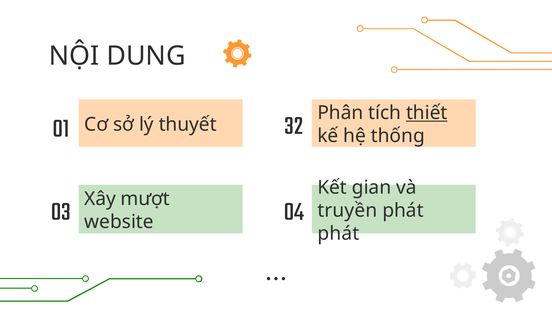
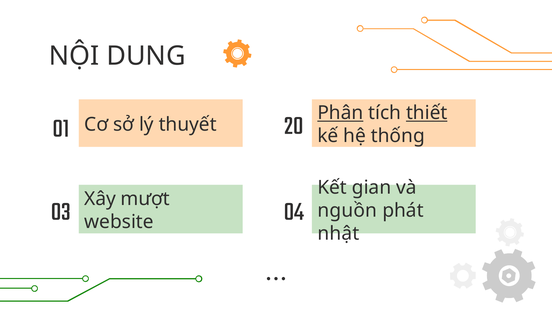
Phân underline: none -> present
32: 32 -> 20
truyền: truyền -> nguồn
phát at (338, 233): phát -> nhật
